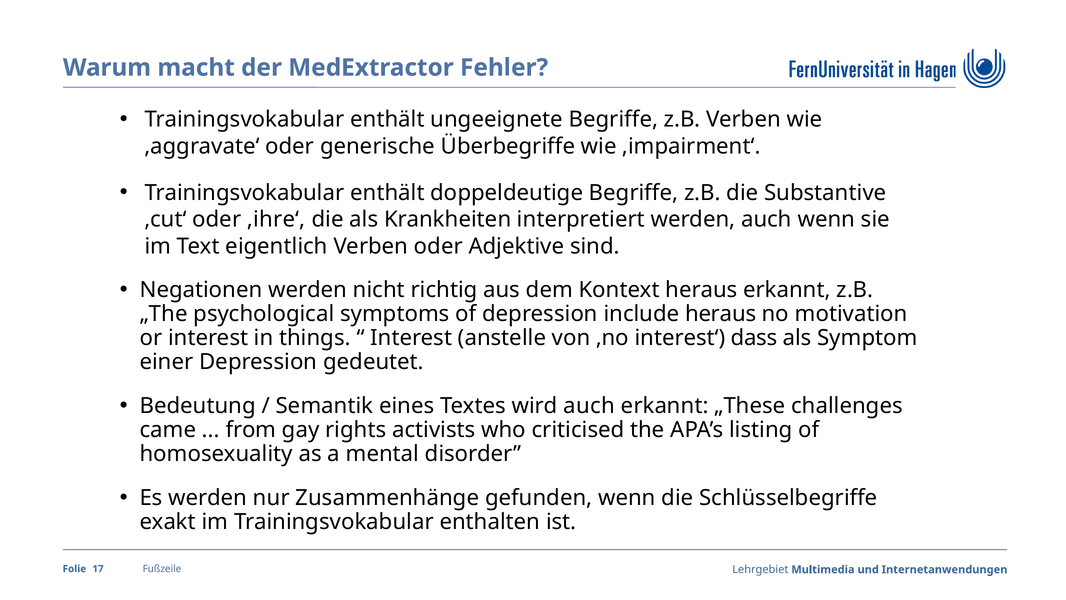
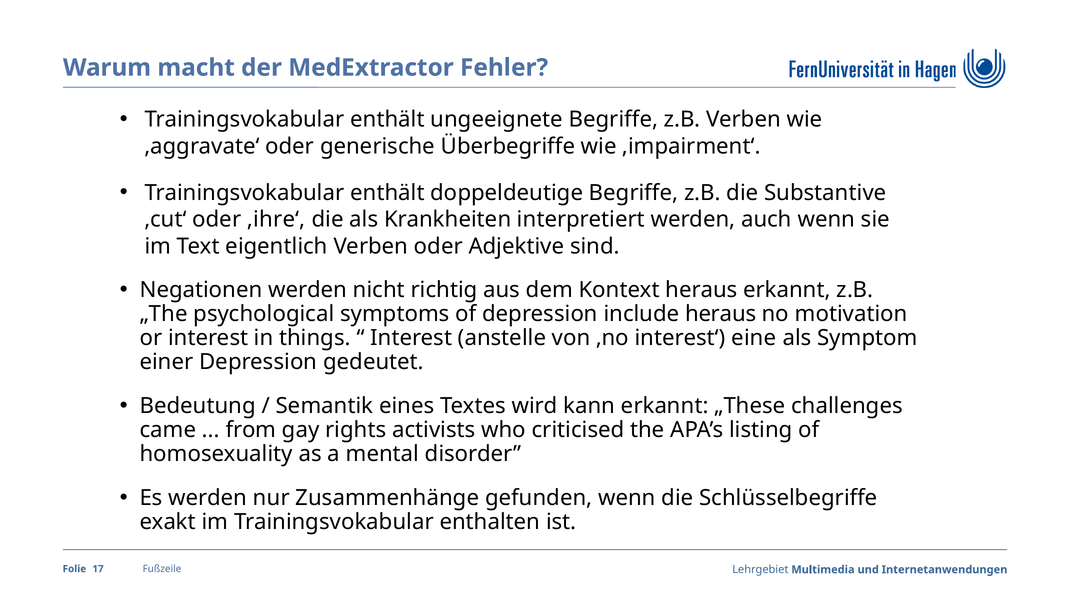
dass: dass -> eine
wird auch: auch -> kann
